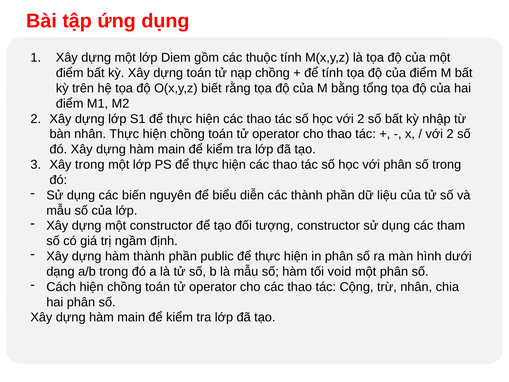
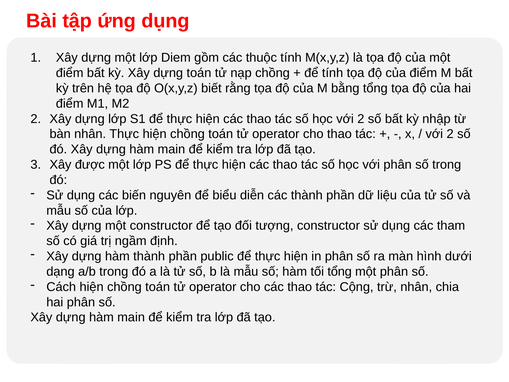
Xây trong: trong -> được
tối void: void -> tổng
